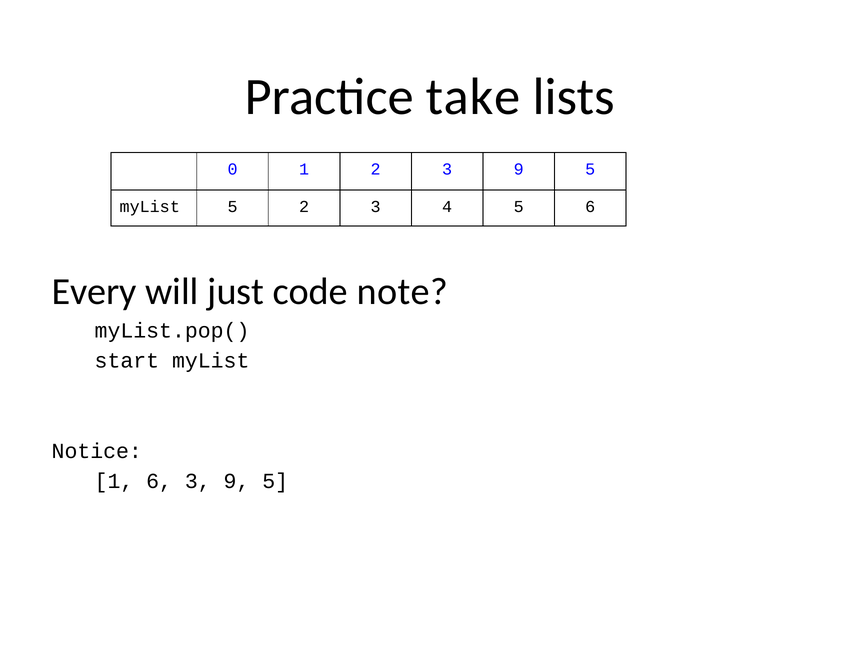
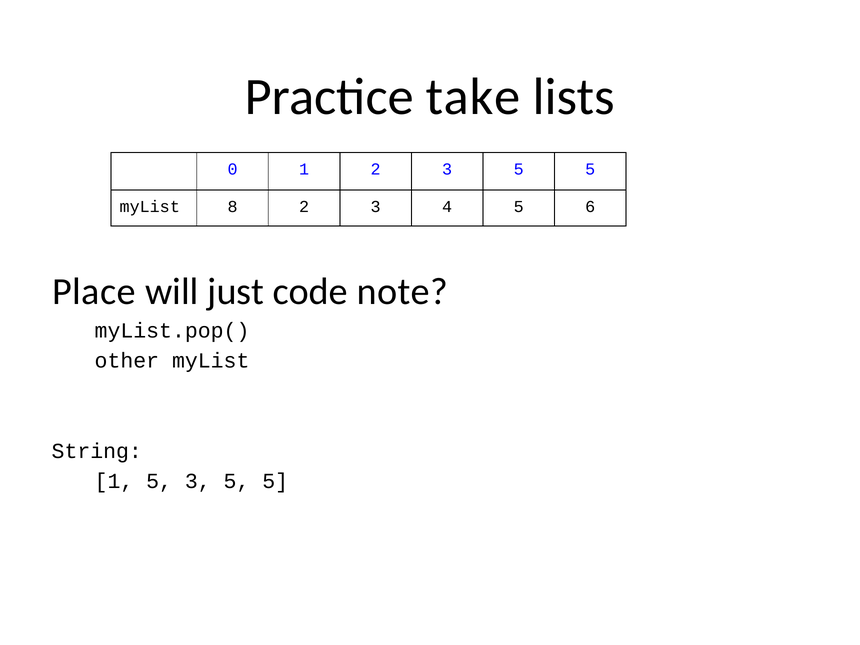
2 3 9: 9 -> 5
myList 5: 5 -> 8
Every: Every -> Place
start: start -> other
Notice: Notice -> String
1 6: 6 -> 5
9 at (237, 481): 9 -> 5
